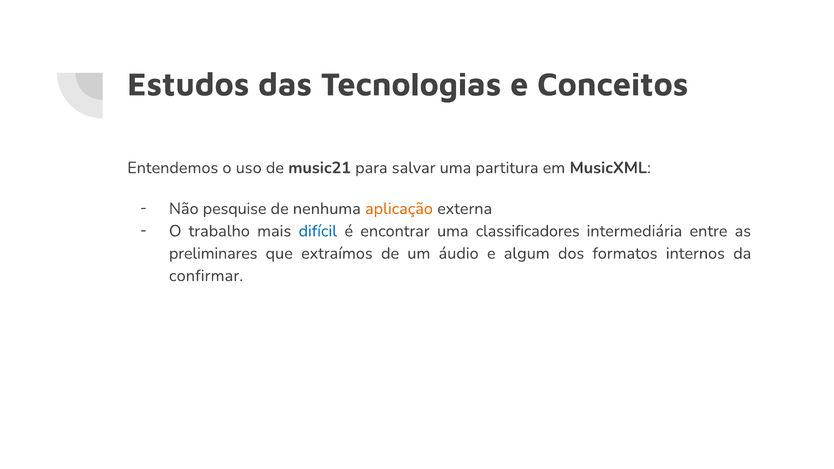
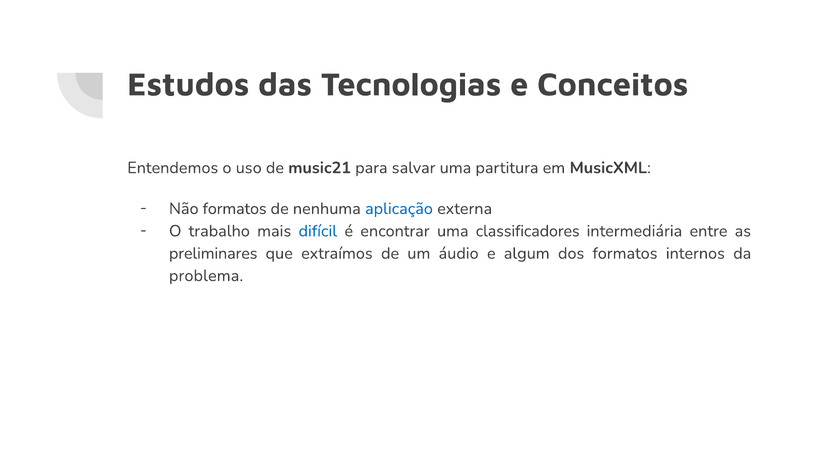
Não pesquise: pesquise -> formatos
aplicação colour: orange -> blue
confirmar: confirmar -> problema
